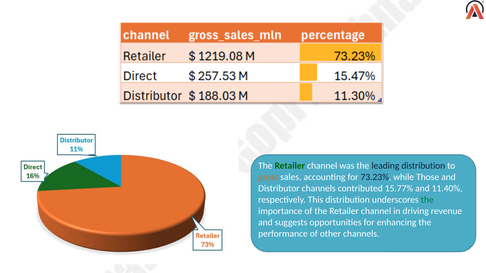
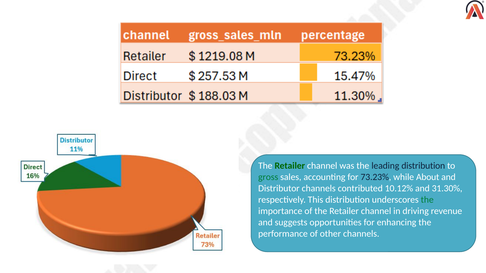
gross colour: orange -> green
Those: Those -> About
15.77%: 15.77% -> 10.12%
11.40%: 11.40% -> 31.30%
